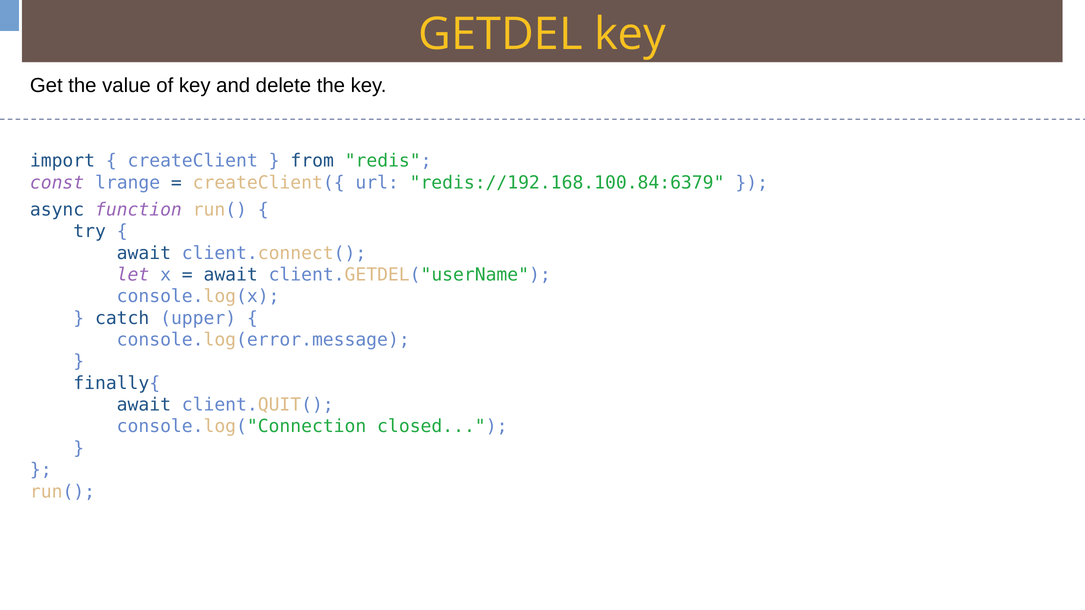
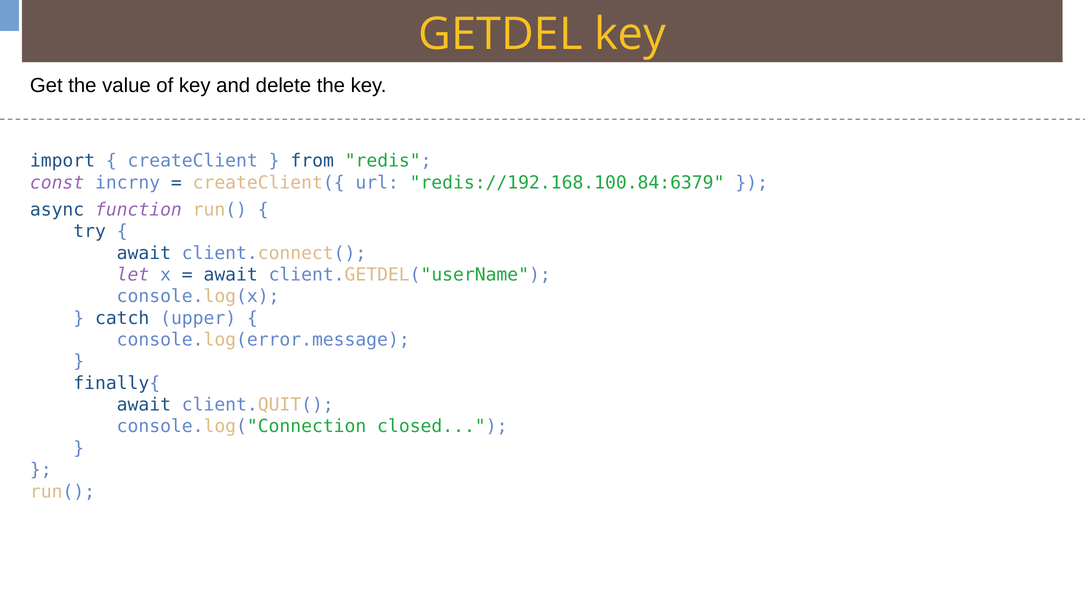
lrange: lrange -> incrny
